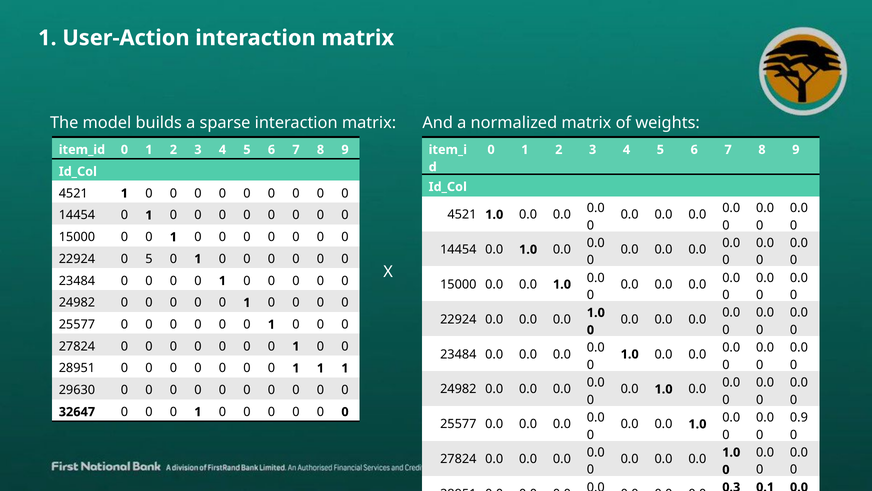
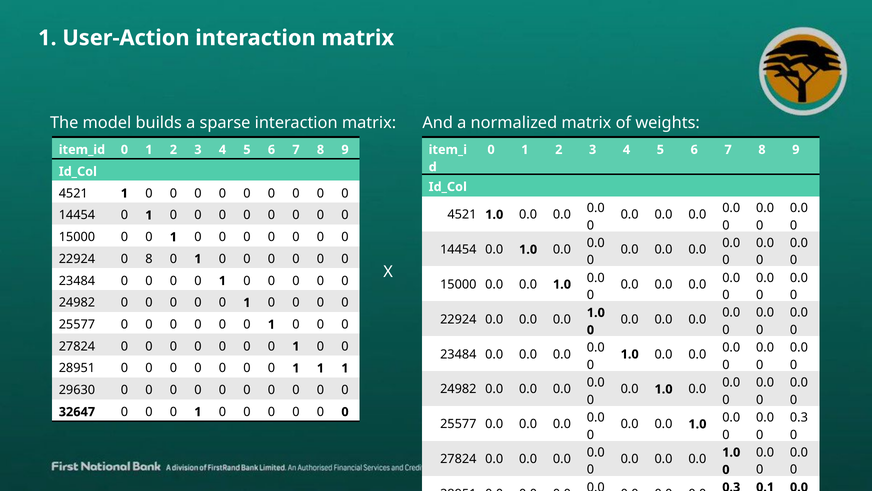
0 5: 5 -> 8
0.9 at (799, 417): 0.9 -> 0.3
